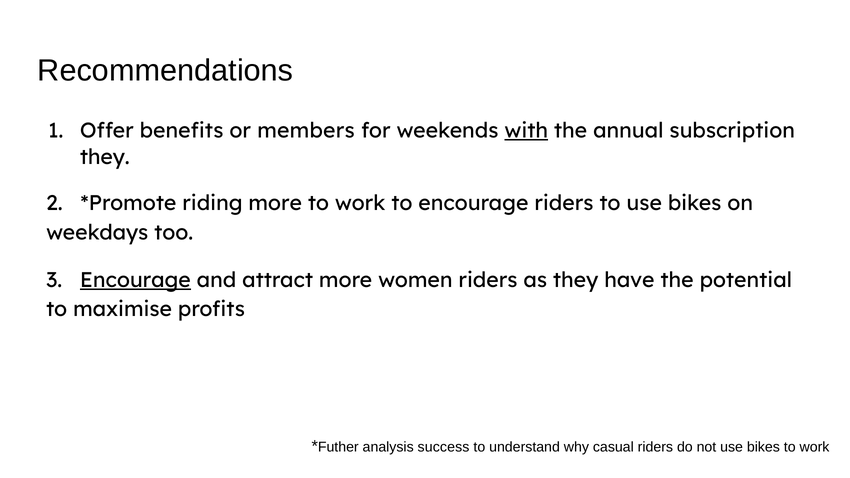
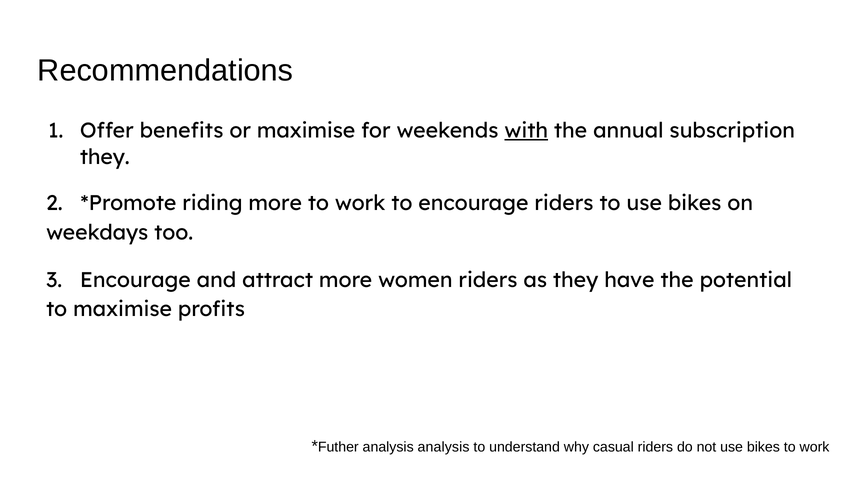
or members: members -> maximise
Encourage at (135, 280) underline: present -> none
analysis success: success -> analysis
